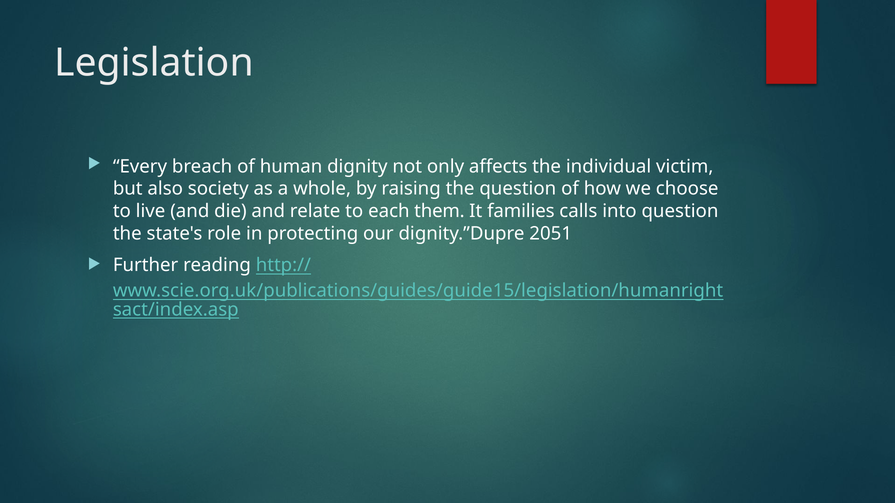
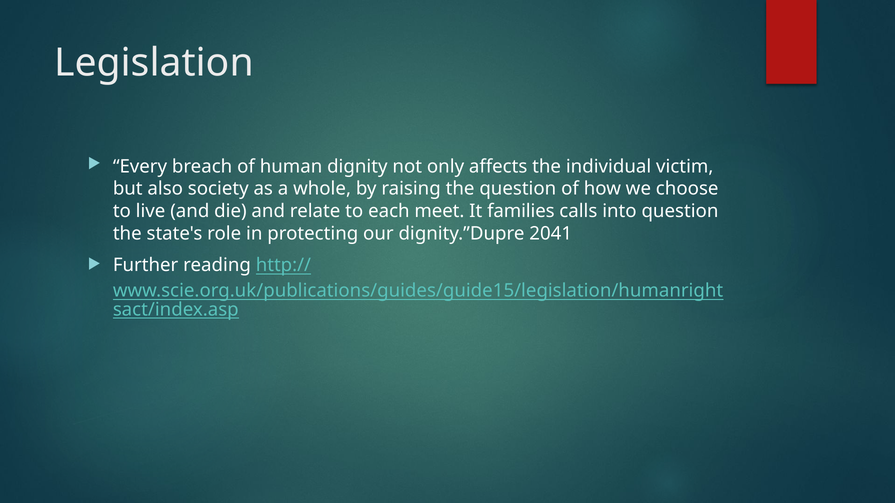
them: them -> meet
2051: 2051 -> 2041
